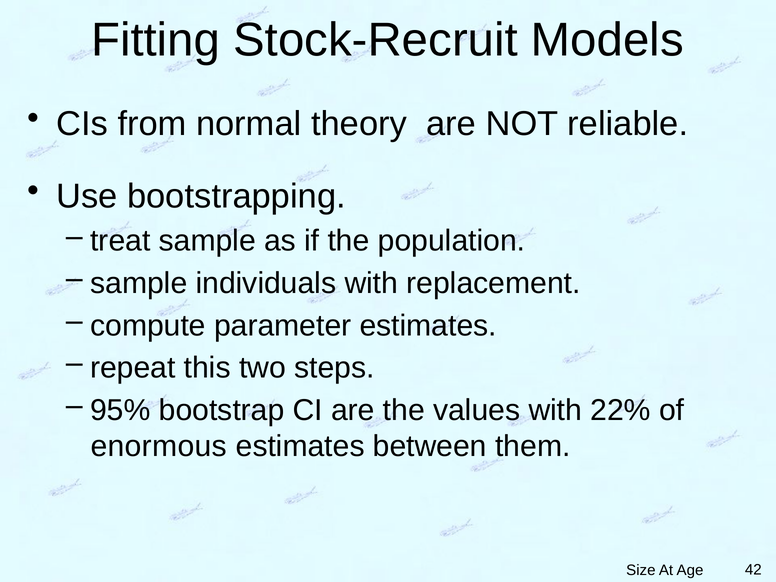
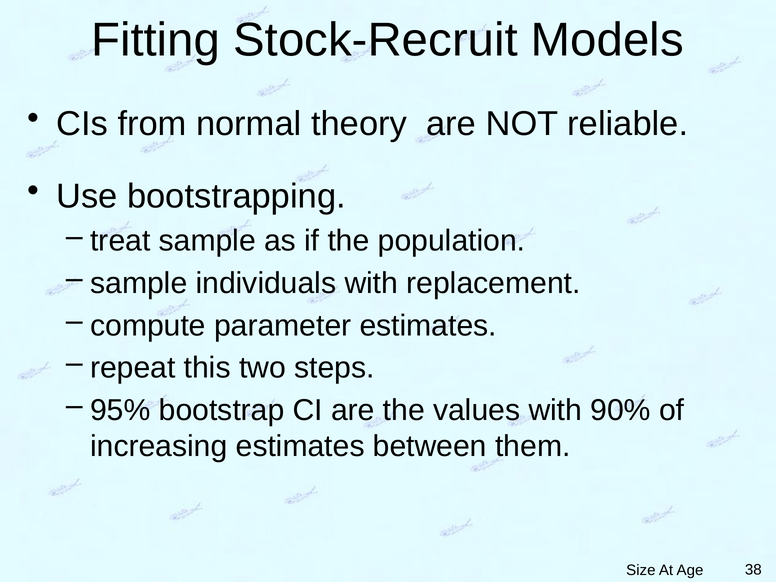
22%: 22% -> 90%
enormous: enormous -> increasing
42: 42 -> 38
